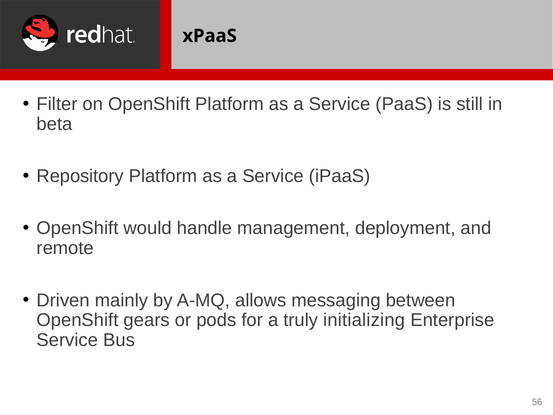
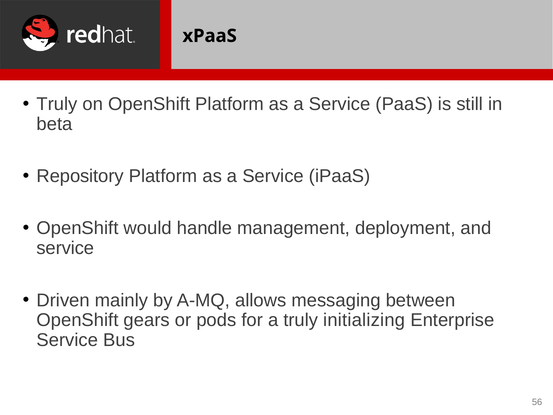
Filter at (57, 104): Filter -> Truly
remote at (65, 248): remote -> service
